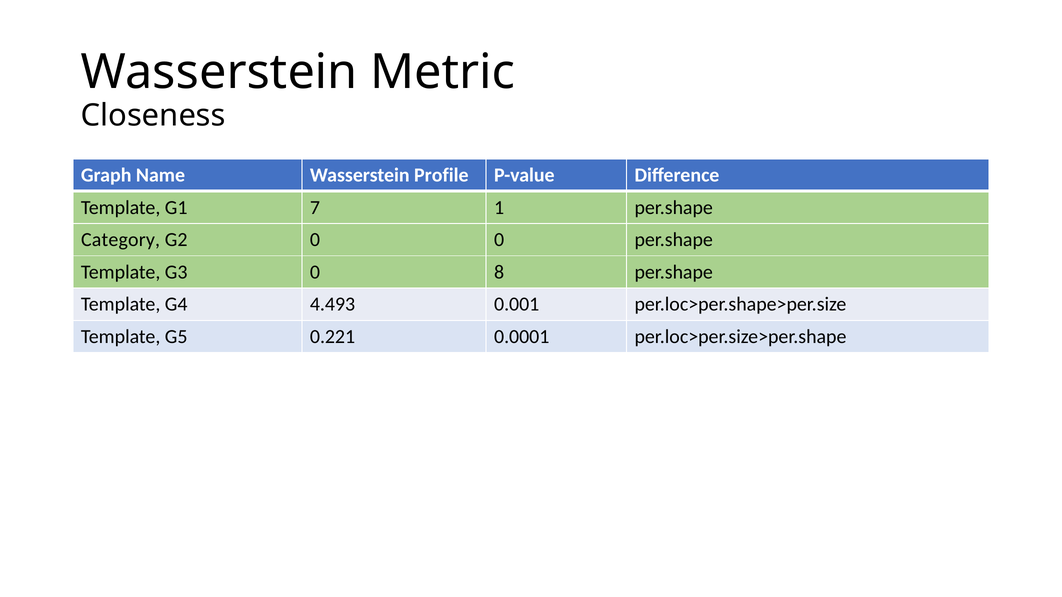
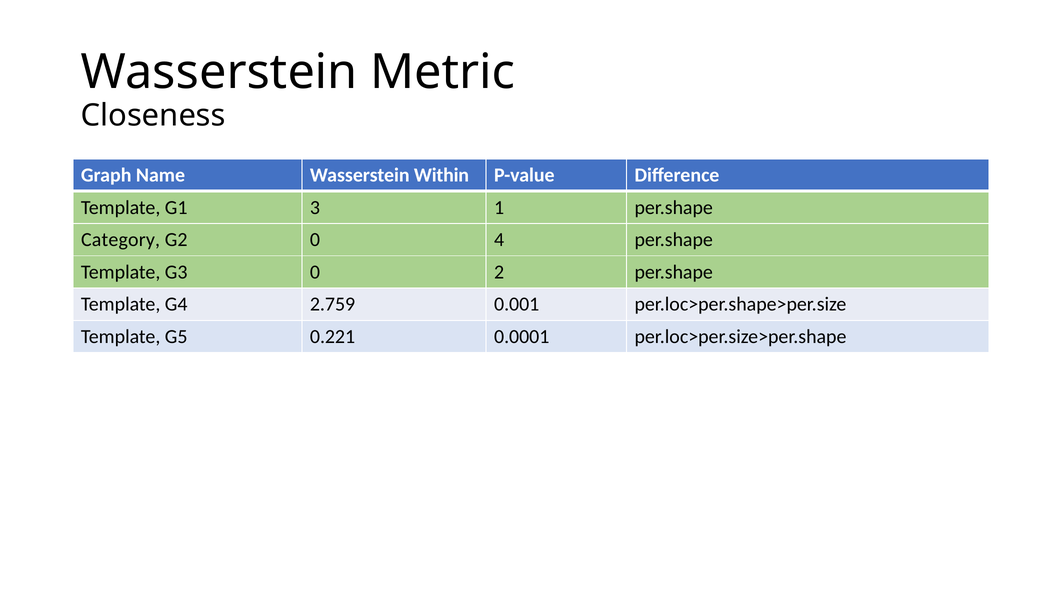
Profile: Profile -> Within
7: 7 -> 3
0 0: 0 -> 4
8: 8 -> 2
4.493: 4.493 -> 2.759
